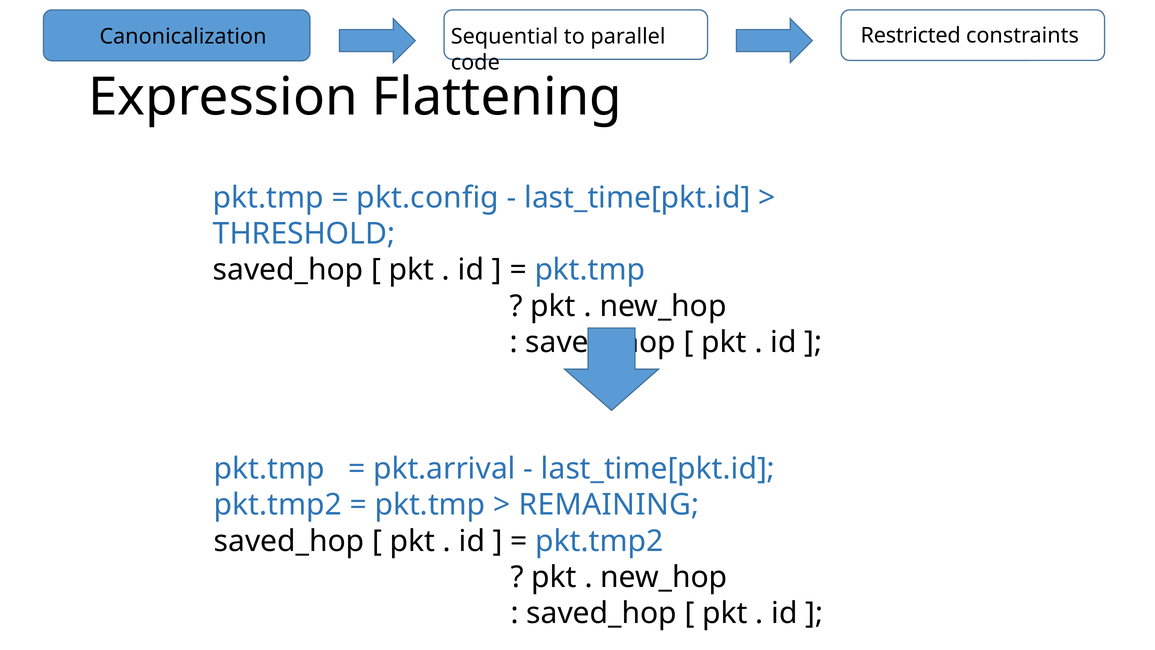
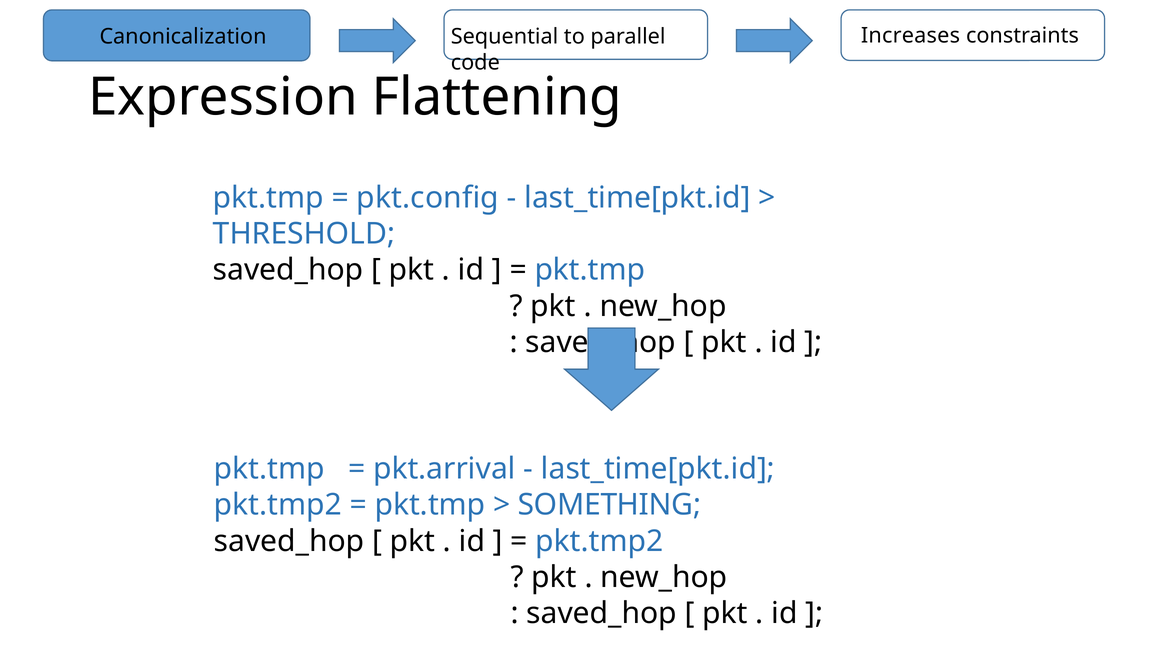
Restricted: Restricted -> Increases
REMAINING: REMAINING -> SOMETHING
